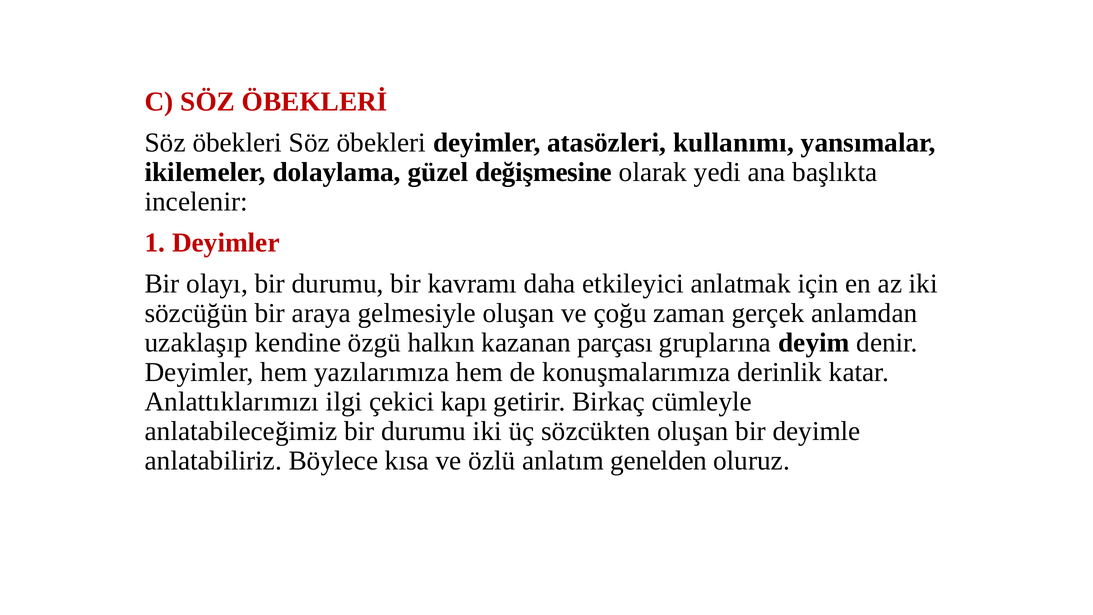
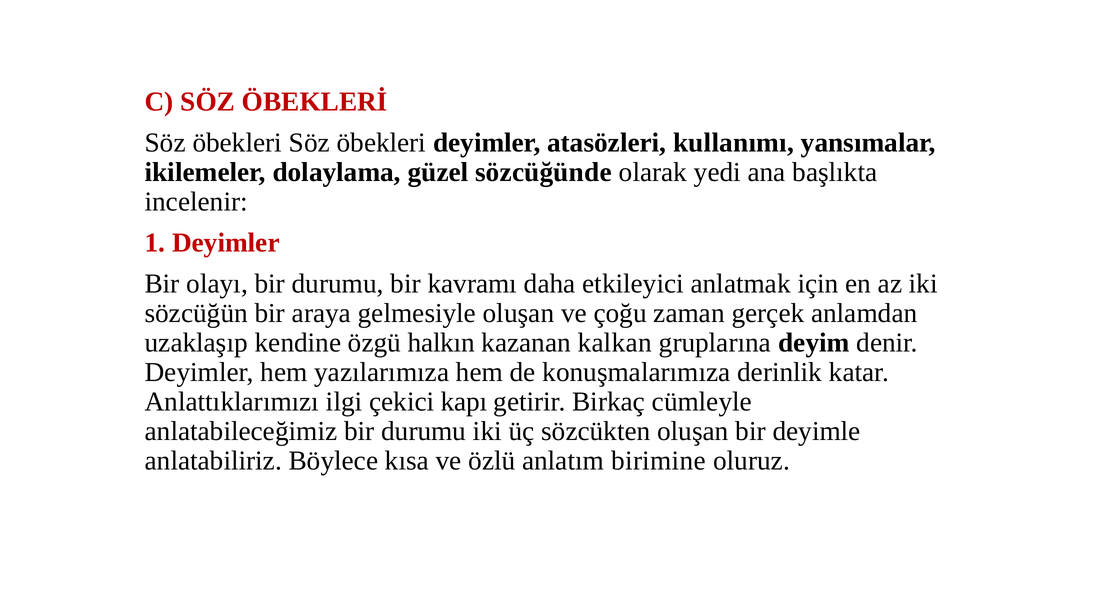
değişmesine: değişmesine -> sözcüğünde
parçası: parçası -> kalkan
genelden: genelden -> birimine
